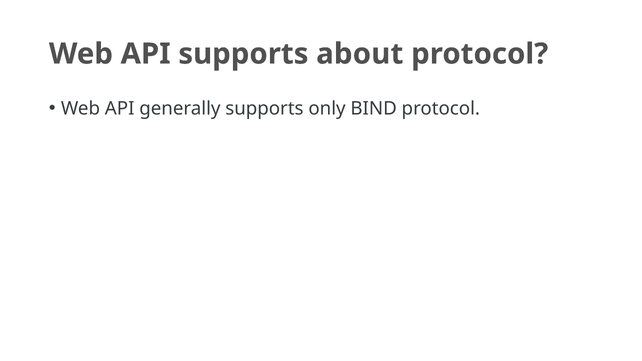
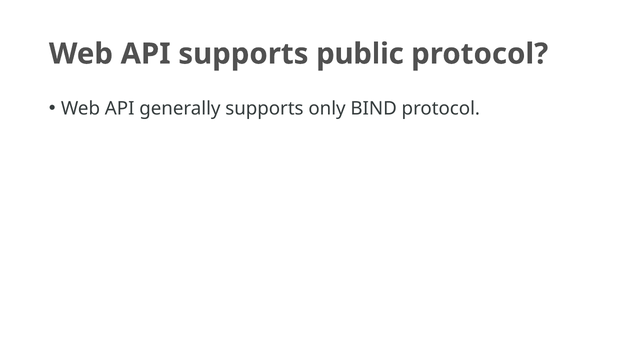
about: about -> public
